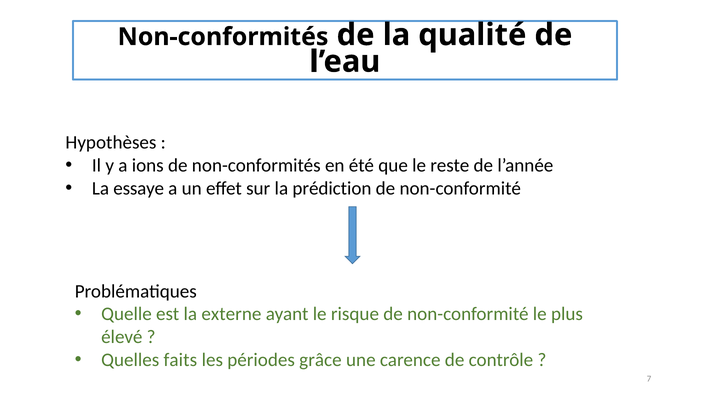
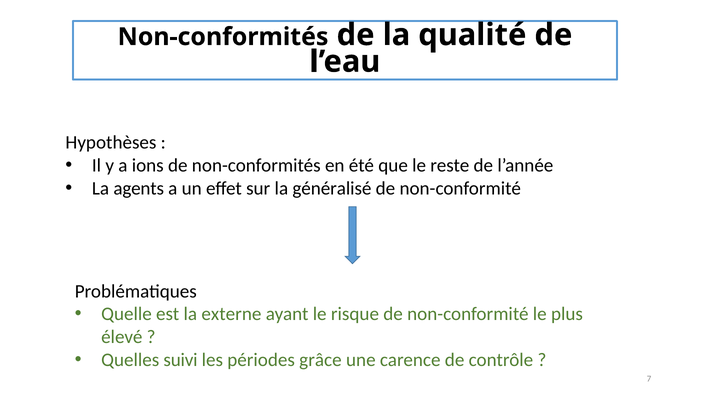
essaye: essaye -> agents
prédiction: prédiction -> généralisé
faits: faits -> suivi
